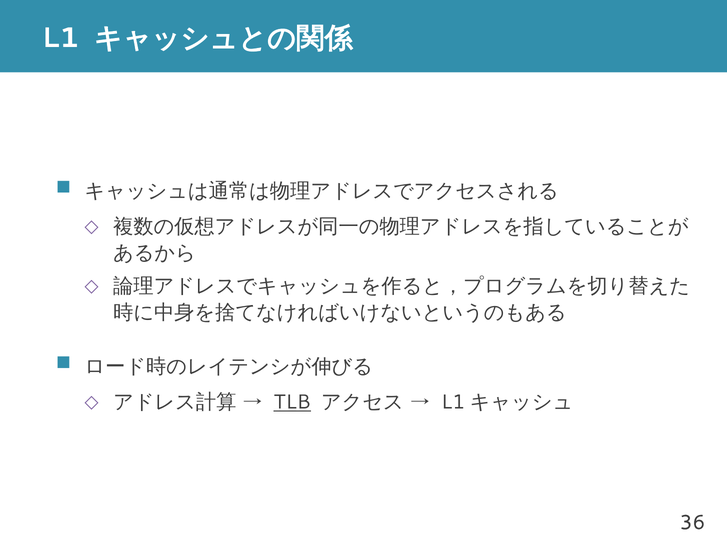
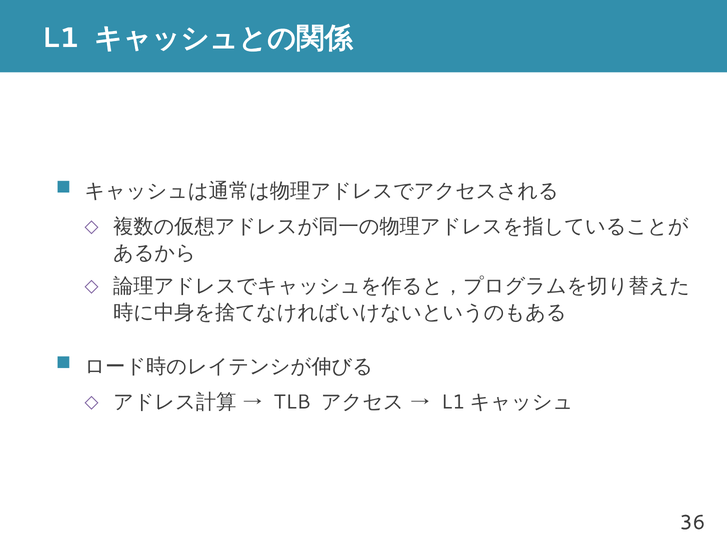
TLB underline: present -> none
